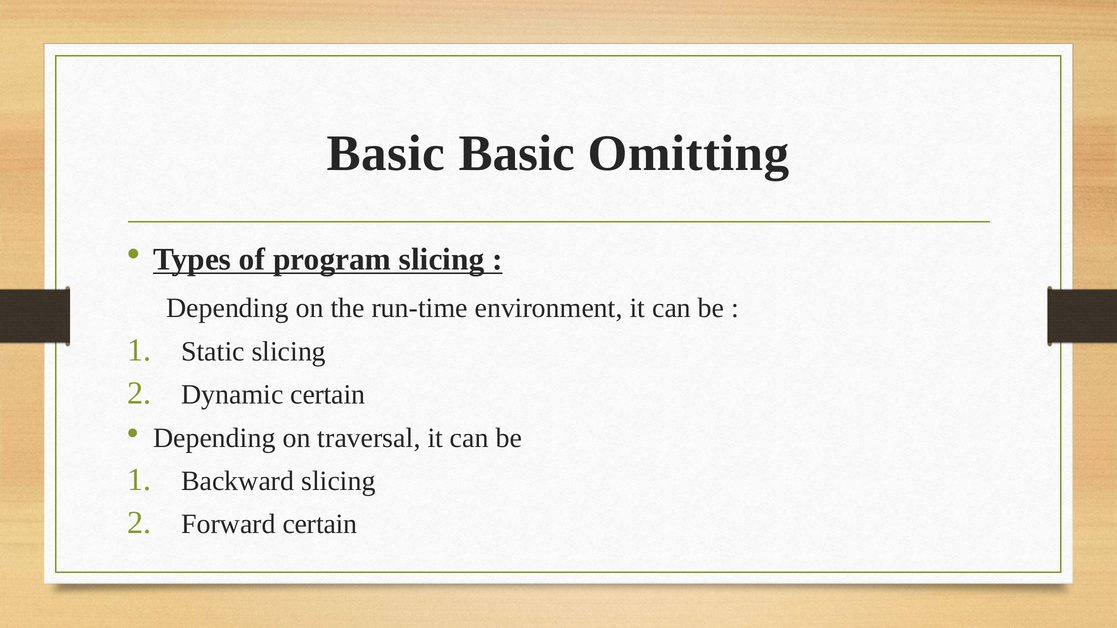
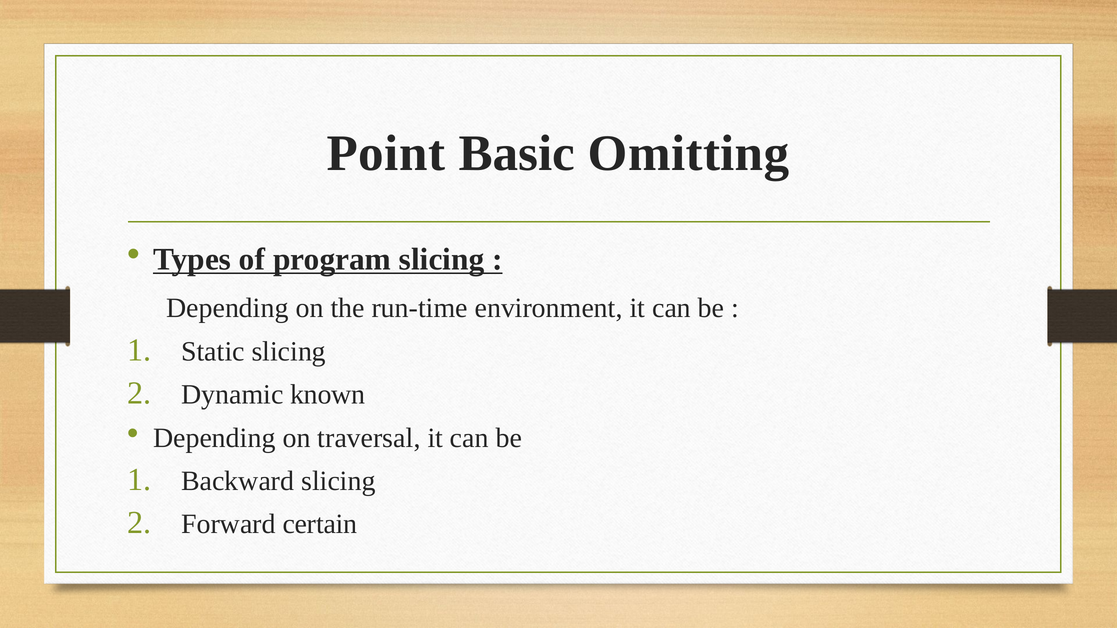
Basic at (386, 153): Basic -> Point
Dynamic certain: certain -> known
